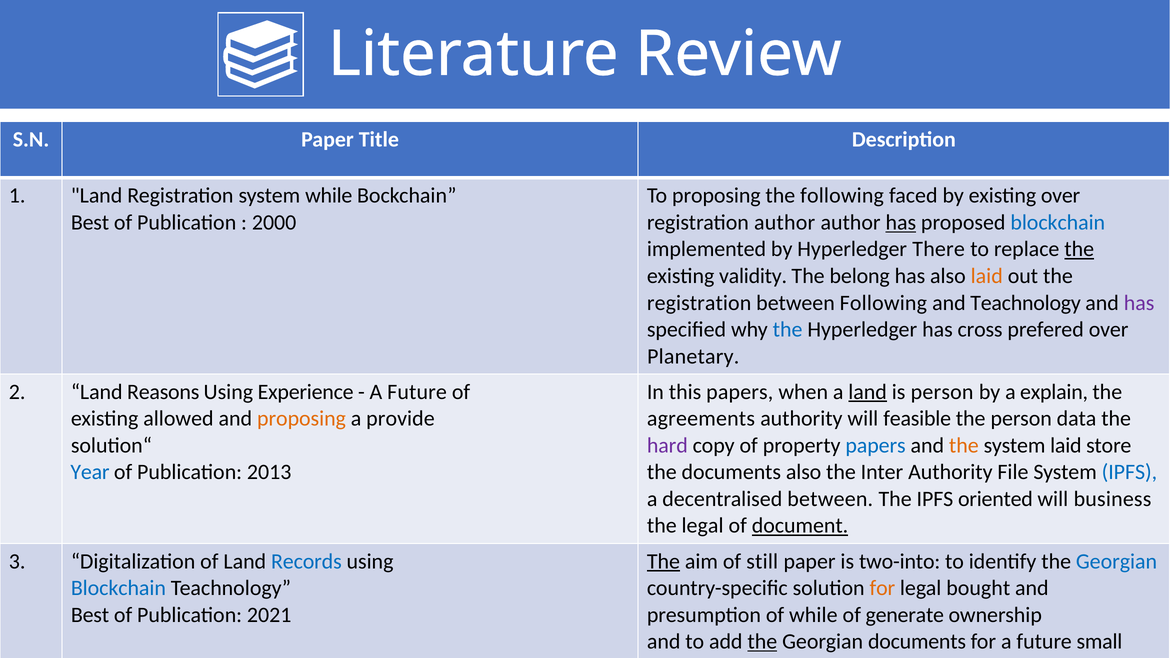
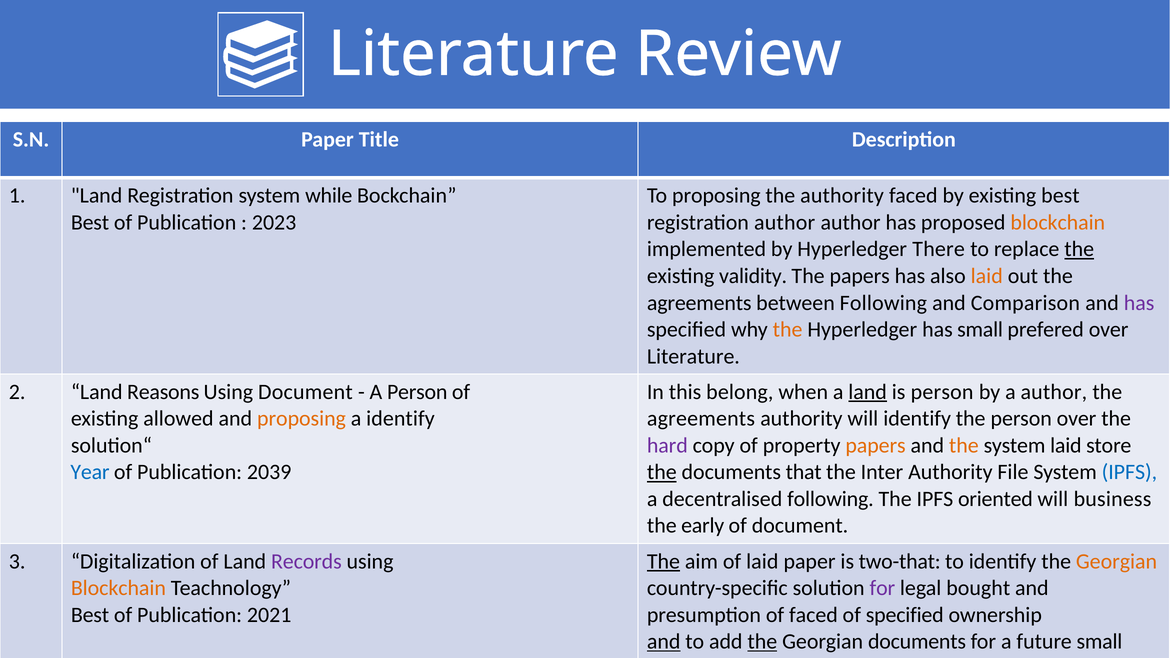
the following: following -> authority
existing over: over -> best
2000: 2000 -> 2023
has at (901, 223) underline: present -> none
blockchain at (1058, 223) colour: blue -> orange
The belong: belong -> papers
registration at (699, 303): registration -> agreements
and Teachnology: Teachnology -> Comparison
the at (788, 330) colour: blue -> orange
has cross: cross -> small
Planetary at (693, 356): Planetary -> Literature
Using Experience: Experience -> Document
Future at (417, 392): Future -> Person
this papers: papers -> belong
a explain: explain -> author
a provide: provide -> identify
will feasible: feasible -> identify
person data: data -> over
papers at (876, 446) colour: blue -> orange
2013: 2013 -> 2039
the at (662, 472) underline: none -> present
documents also: also -> that
decentralised between: between -> following
the legal: legal -> early
document at (800, 526) underline: present -> none
Records colour: blue -> purple
of still: still -> laid
two-into: two-into -> two-that
Georgian at (1117, 561) colour: blue -> orange
Blockchain at (118, 588) colour: blue -> orange
for at (882, 588) colour: orange -> purple
of while: while -> faced
of generate: generate -> specified
and at (664, 642) underline: none -> present
